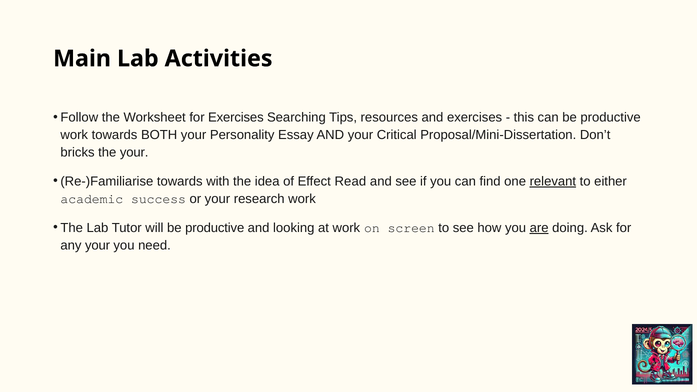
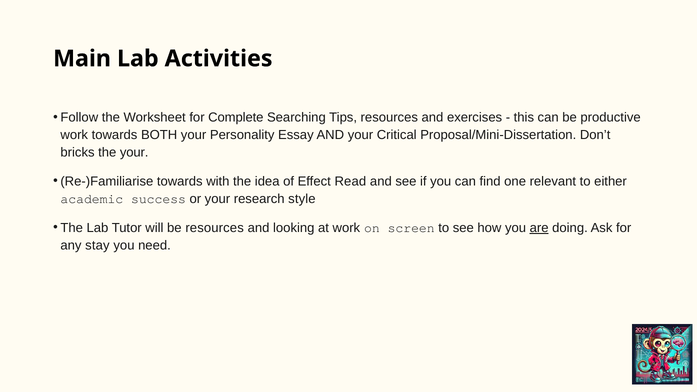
for Exercises: Exercises -> Complete
relevant underline: present -> none
research work: work -> style
will be productive: productive -> resources
any your: your -> stay
